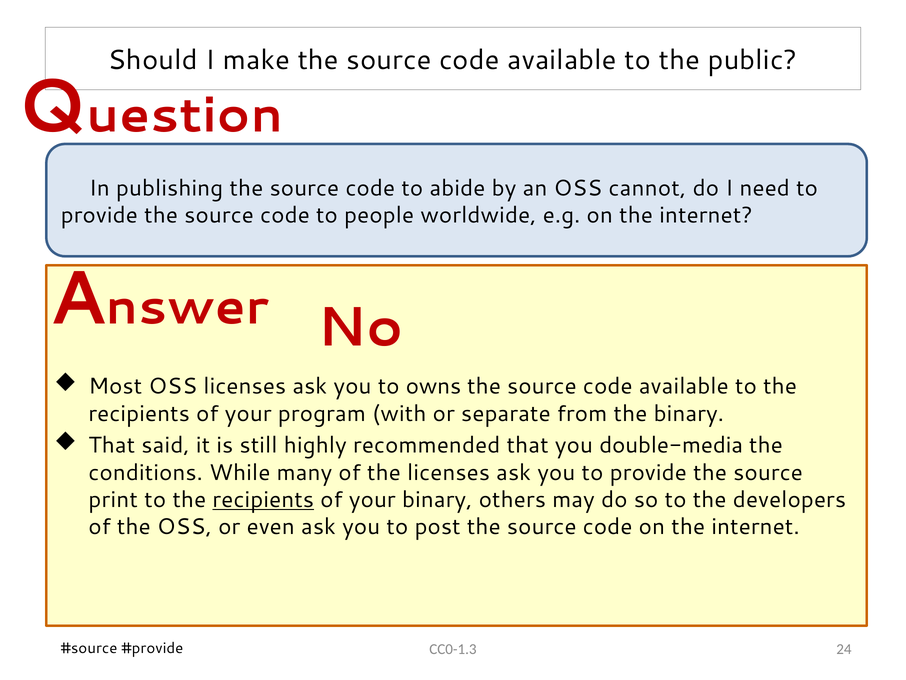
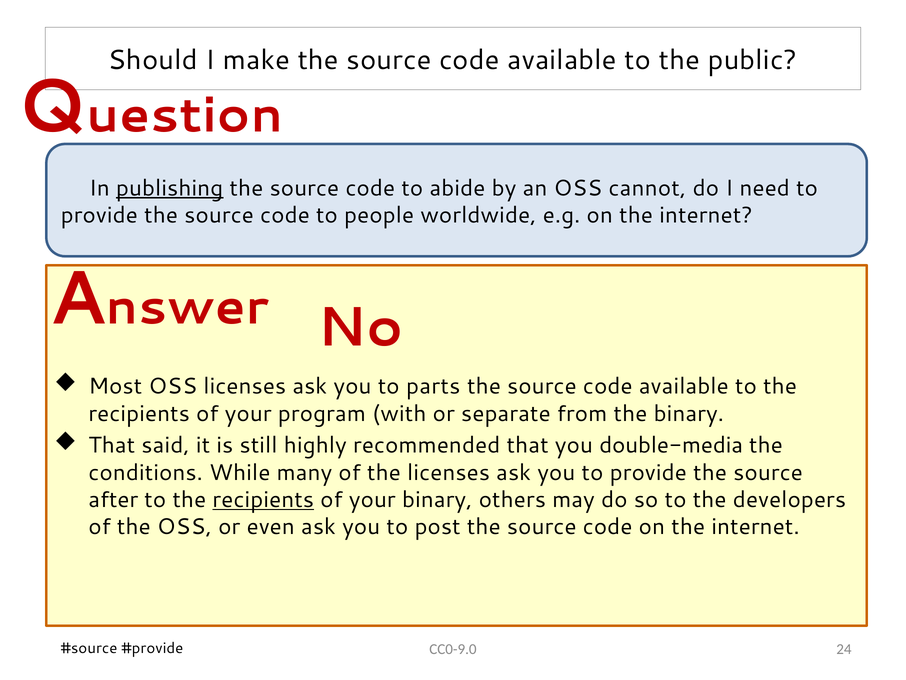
publishing underline: none -> present
owns: owns -> parts
print: print -> after
CC0-1.3: CC0-1.3 -> CC0-9.0
